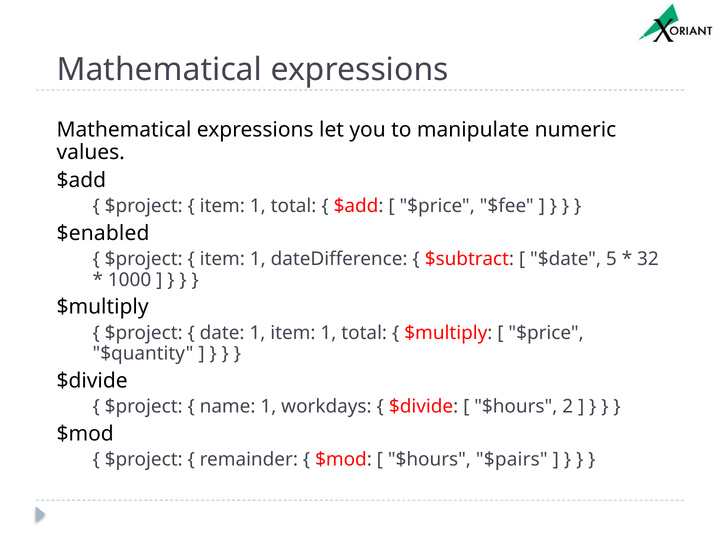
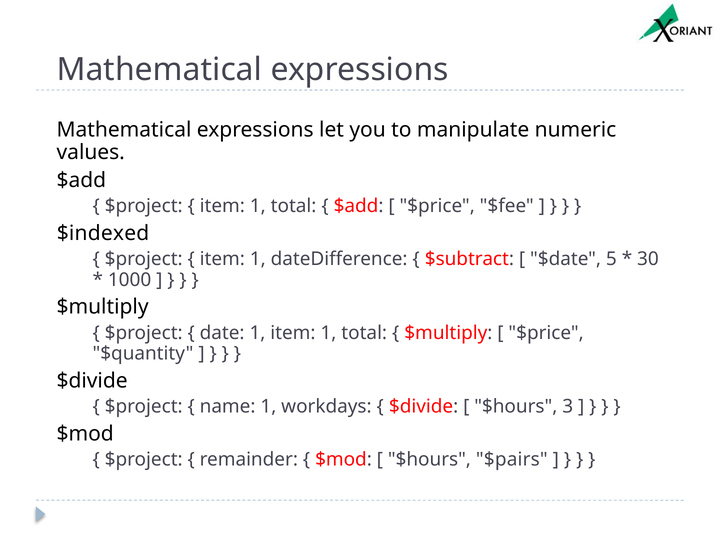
$enabled: $enabled -> $indexed
32: 32 -> 30
2: 2 -> 3
